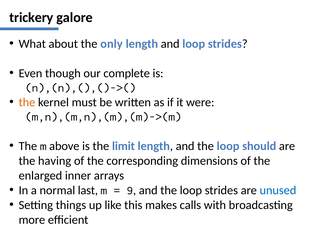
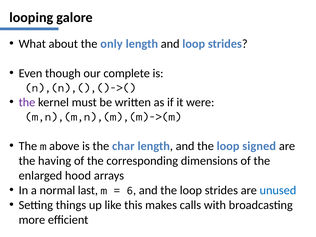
trickery: trickery -> looping
the at (27, 102) colour: orange -> purple
limit: limit -> char
should: should -> signed
inner: inner -> hood
9: 9 -> 6
